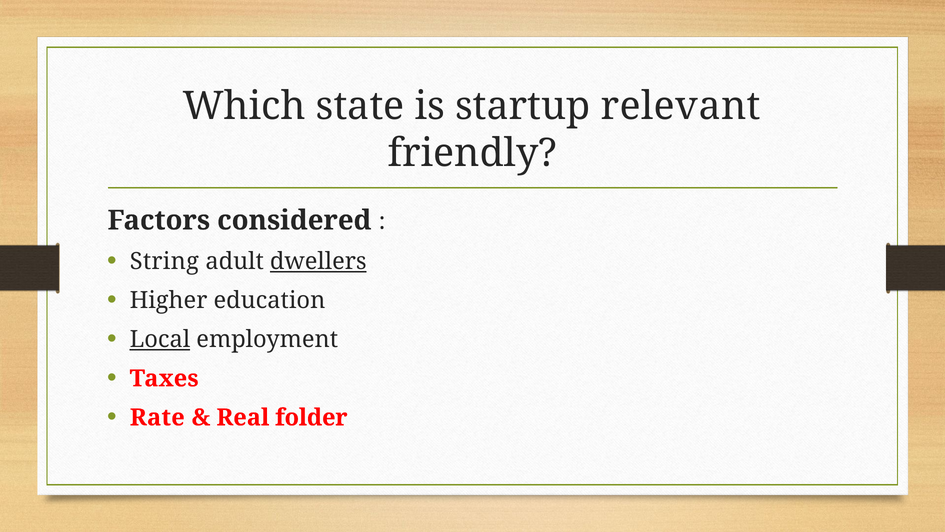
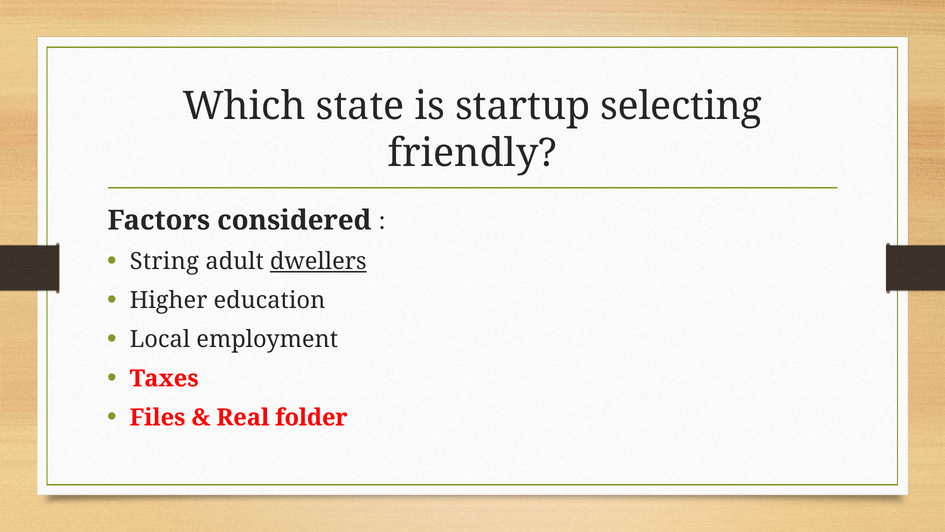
relevant: relevant -> selecting
Local underline: present -> none
Rate: Rate -> Files
